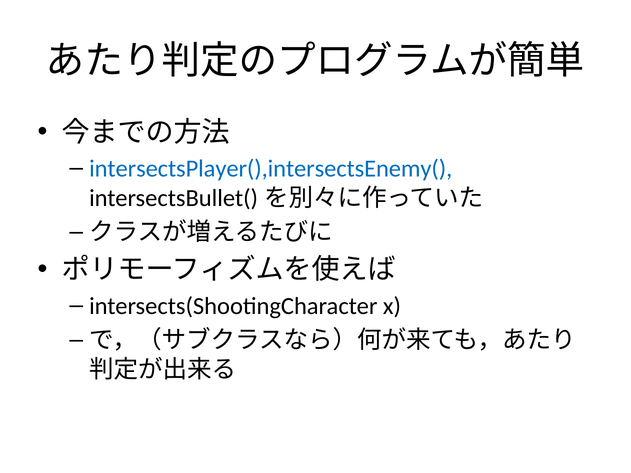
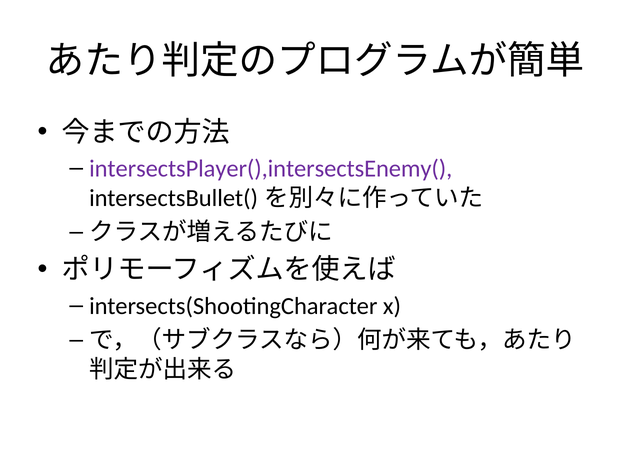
intersectsPlayer(),intersectsEnemy( colour: blue -> purple
